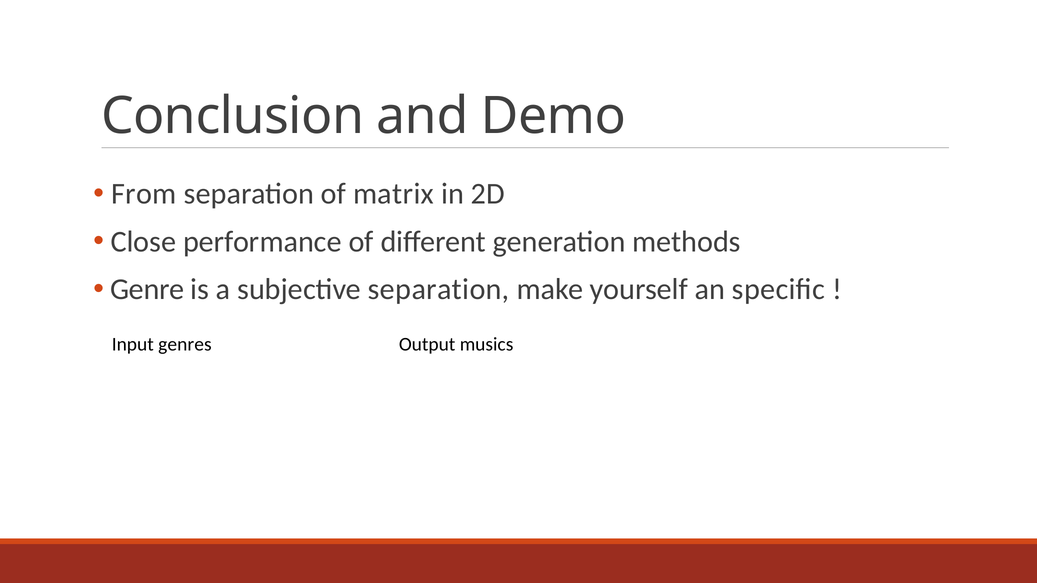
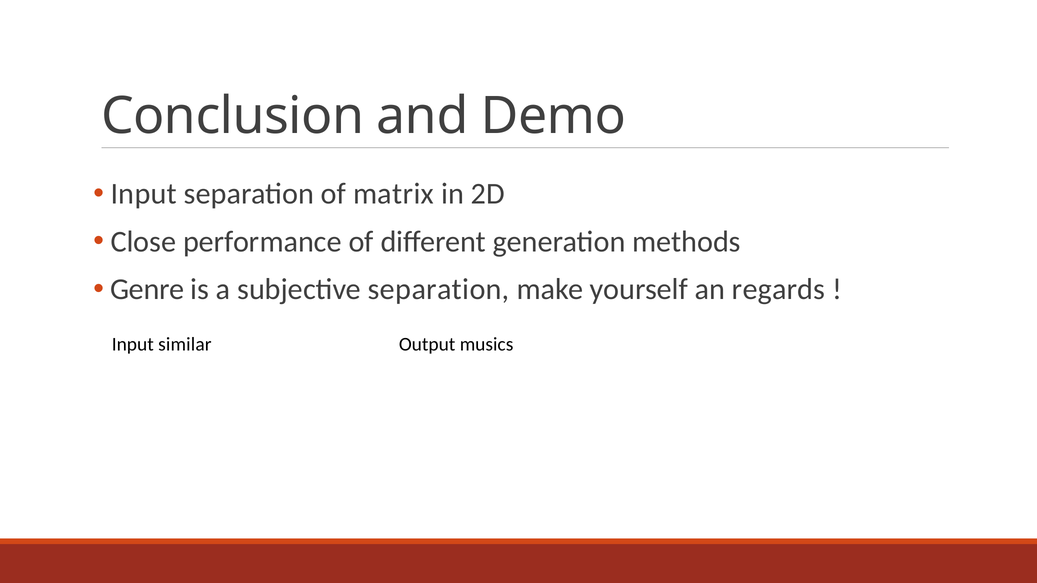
From at (144, 194): From -> Input
speciﬁc: speciﬁc -> regards
genres: genres -> similar
